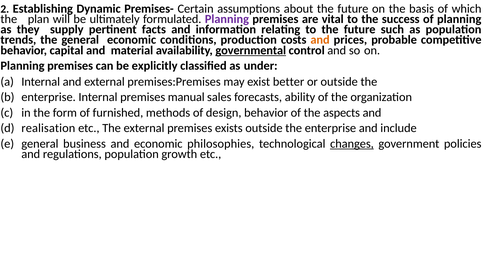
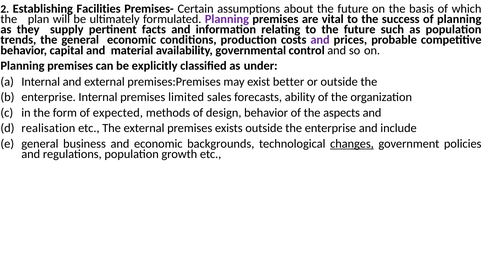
Dynamic: Dynamic -> Facilities
and at (320, 40) colour: orange -> purple
governmental underline: present -> none
manual: manual -> limited
furnished: furnished -> expected
philosophies: philosophies -> backgrounds
